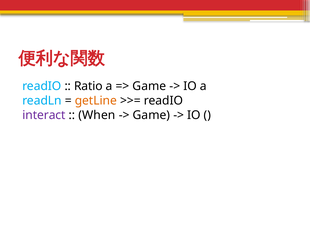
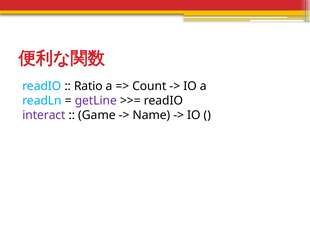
Game at (149, 86): Game -> Count
getLine colour: orange -> purple
When: When -> Game
Game at (151, 115): Game -> Name
